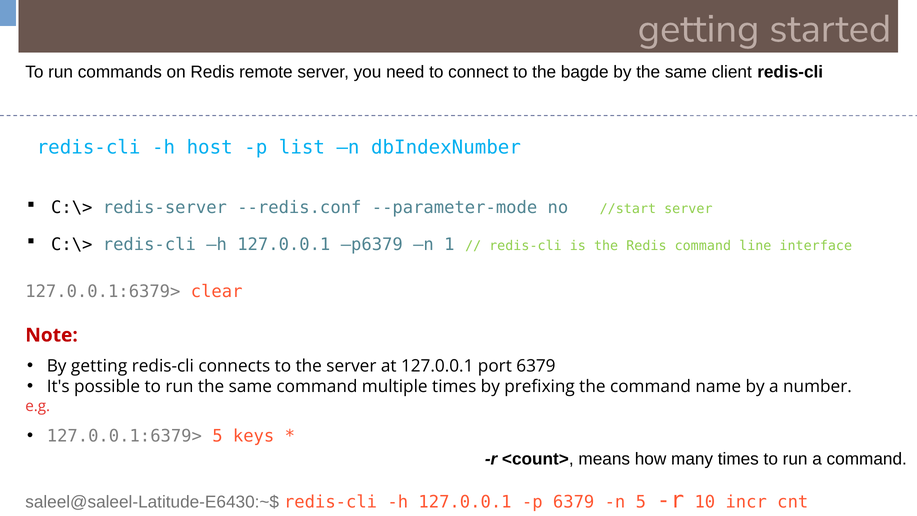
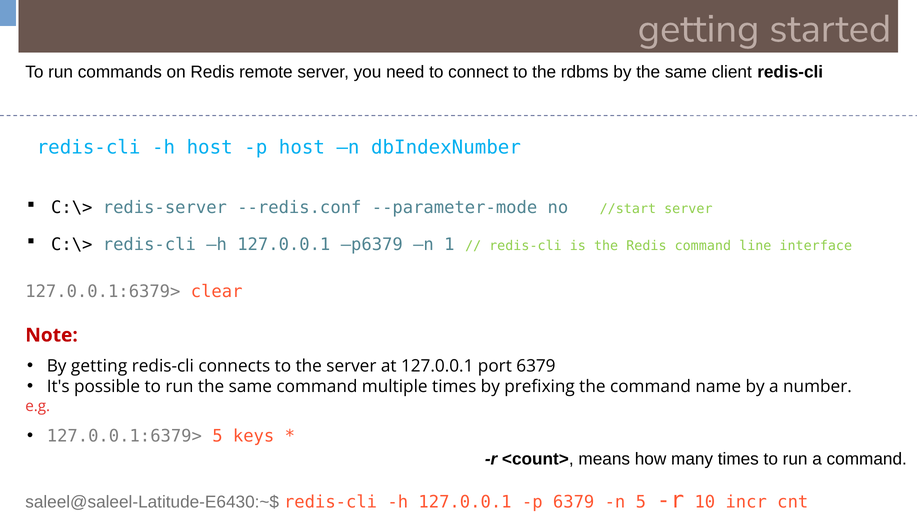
bagde: bagde -> rdbms
p list: list -> host
